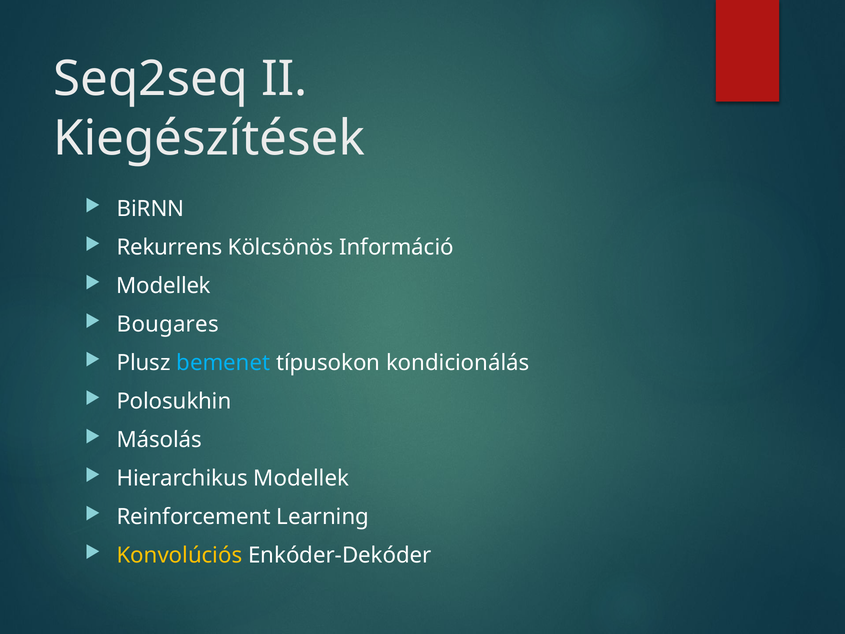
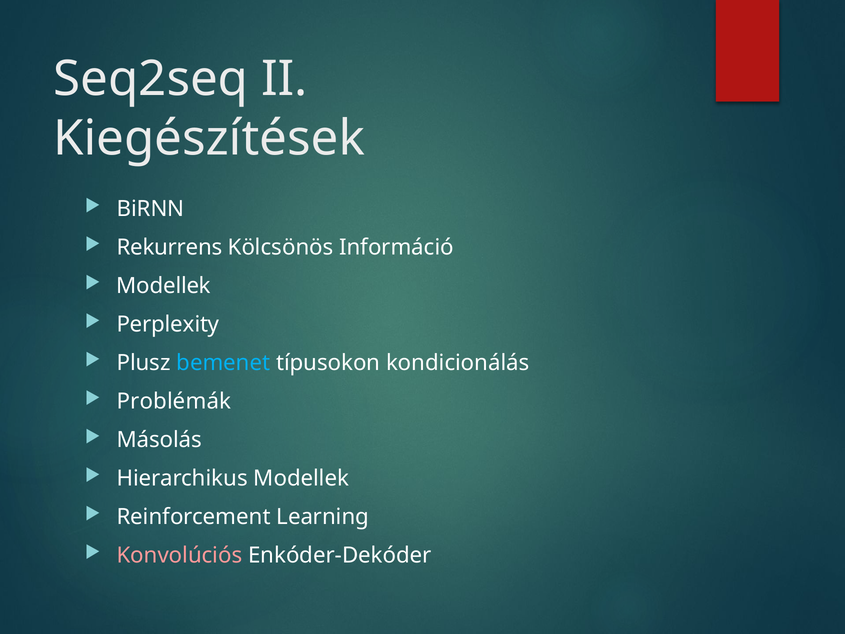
Bougares: Bougares -> Perplexity
Polosukhin: Polosukhin -> Problémák
Konvolúciós colour: yellow -> pink
